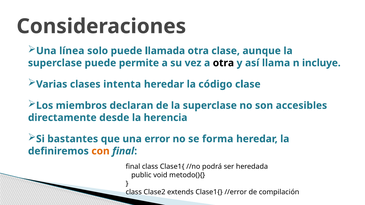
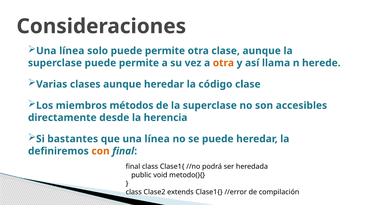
solo puede llamada: llamada -> permite
otra at (223, 63) colour: black -> orange
incluye: incluye -> herede
clases intenta: intenta -> aunque
declaran: declaran -> métodos
que una error: error -> línea
se forma: forma -> puede
